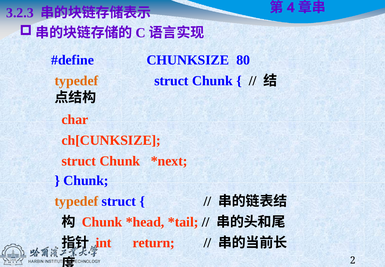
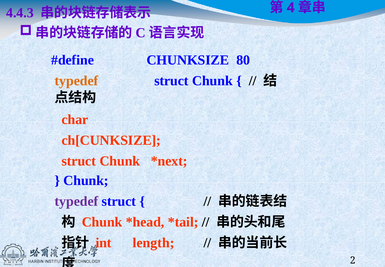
3.2.3: 3.2.3 -> 4.4.3
typedef at (76, 201) colour: orange -> purple
return: return -> length
